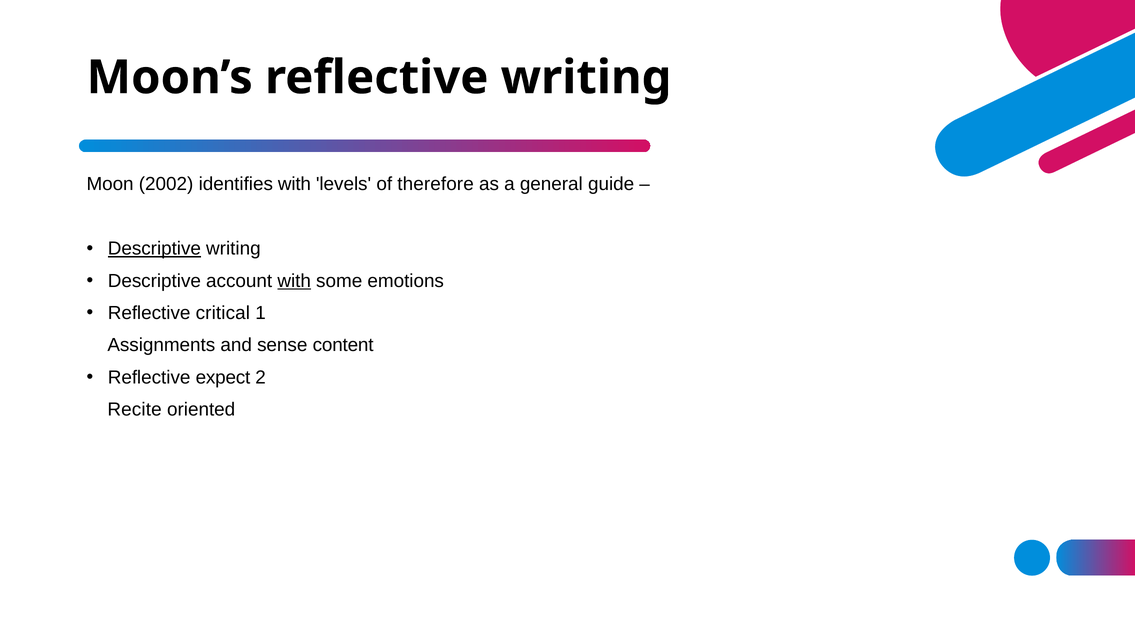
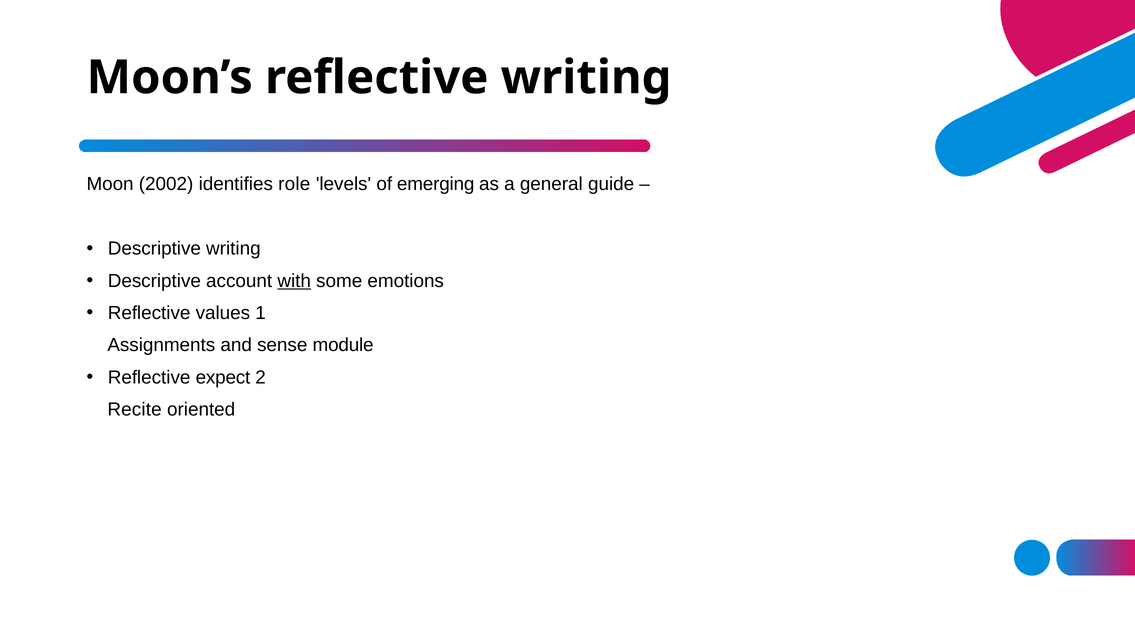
identifies with: with -> role
therefore: therefore -> emerging
Descriptive at (154, 249) underline: present -> none
critical: critical -> values
content: content -> module
